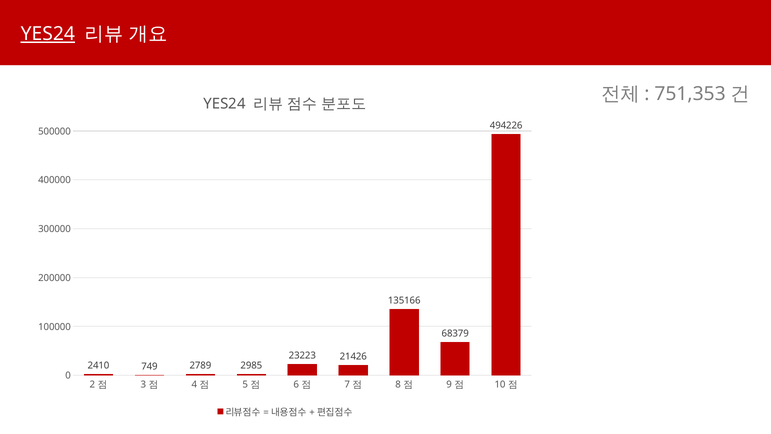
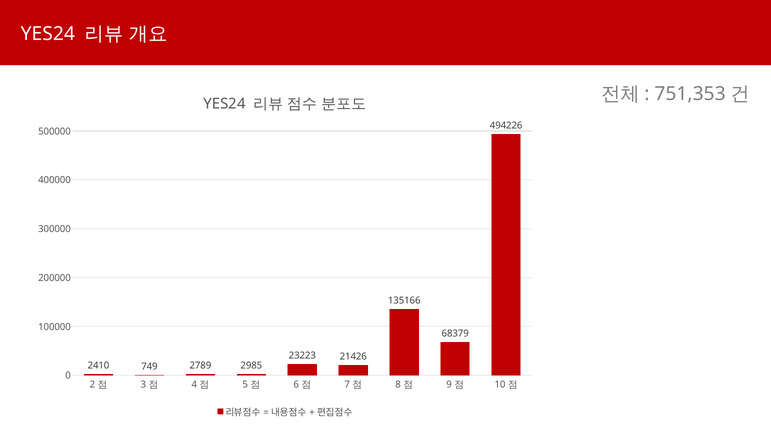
YES24 at (48, 34) underline: present -> none
